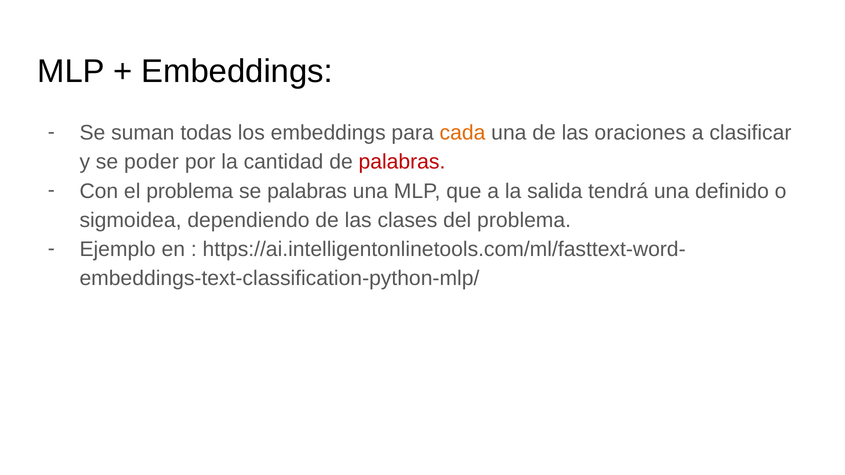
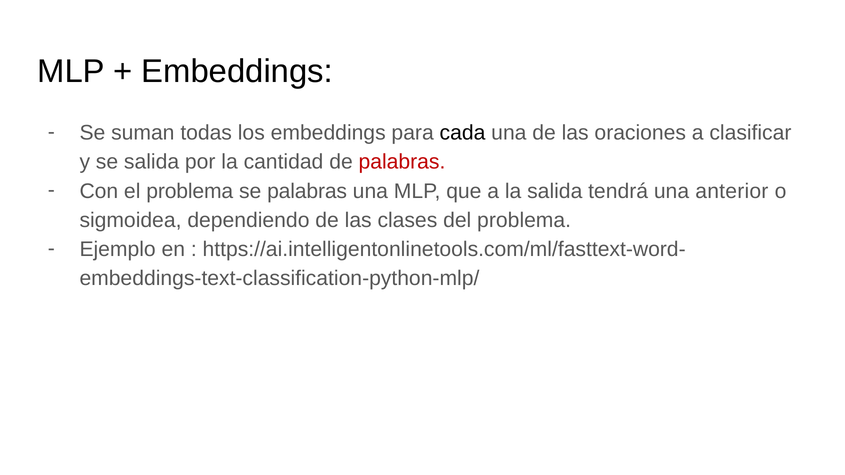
cada colour: orange -> black
se poder: poder -> salida
definido: definido -> anterior
